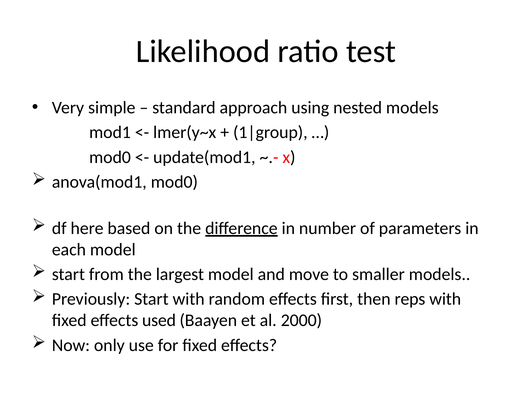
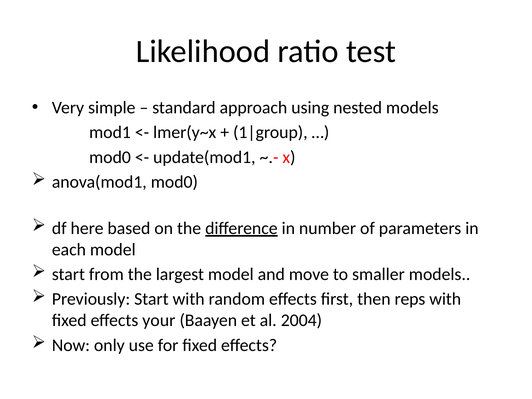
used: used -> your
2000: 2000 -> 2004
